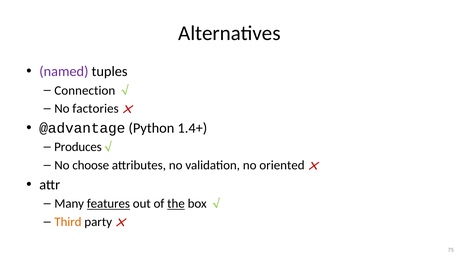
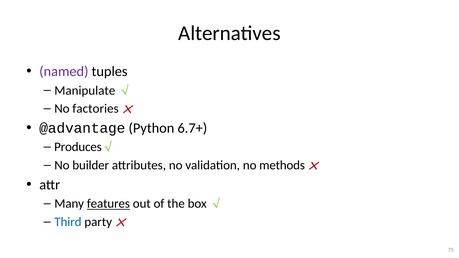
Connection: Connection -> Manipulate
1.4+: 1.4+ -> 6.7+
choose: choose -> builder
oriented: oriented -> methods
the underline: present -> none
Third colour: orange -> blue
